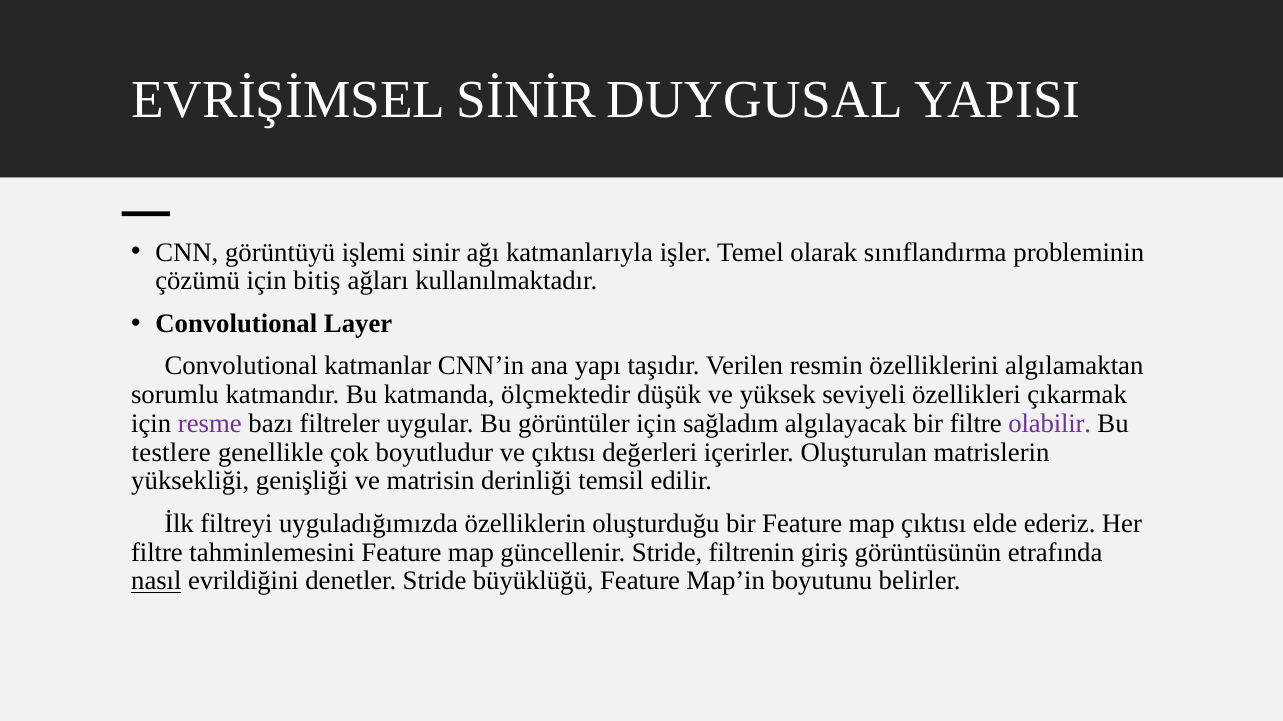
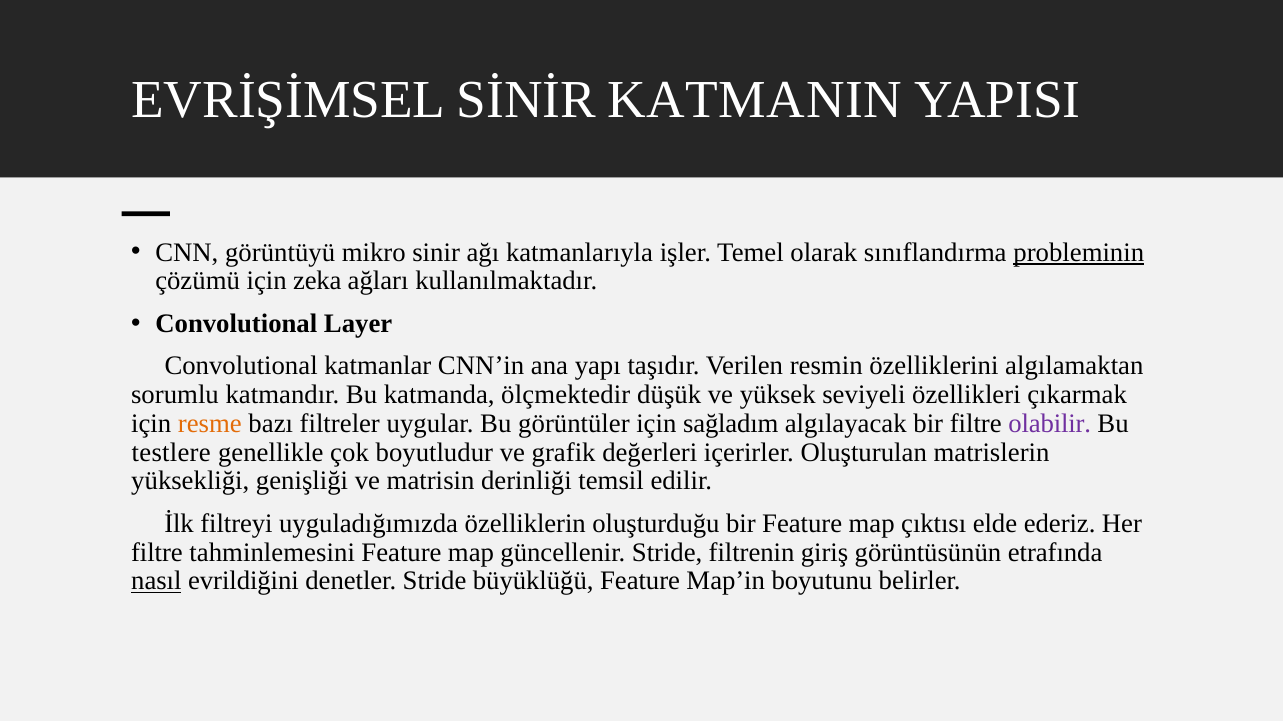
DUYGUSAL: DUYGUSAL -> KATMANIN
işlemi: işlemi -> mikro
probleminin underline: none -> present
bitiş: bitiş -> zeka
resme colour: purple -> orange
ve çıktısı: çıktısı -> grafik
